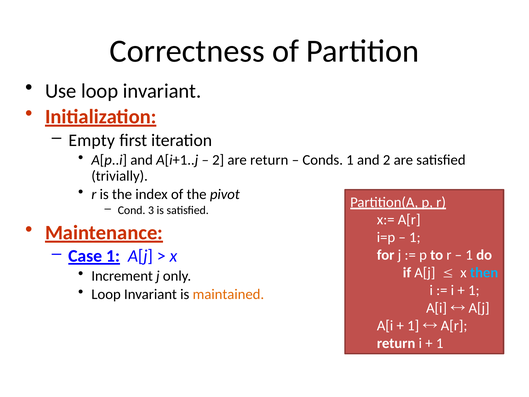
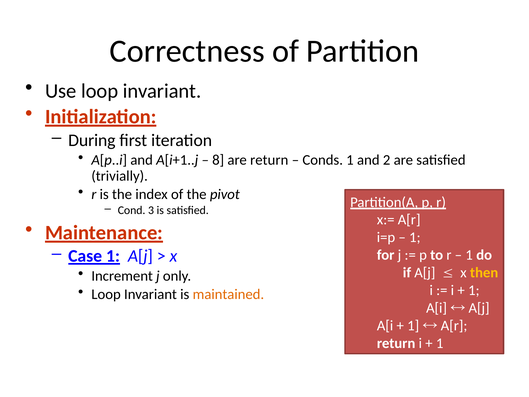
Empty: Empty -> During
2 at (218, 160): 2 -> 8
then colour: light blue -> yellow
